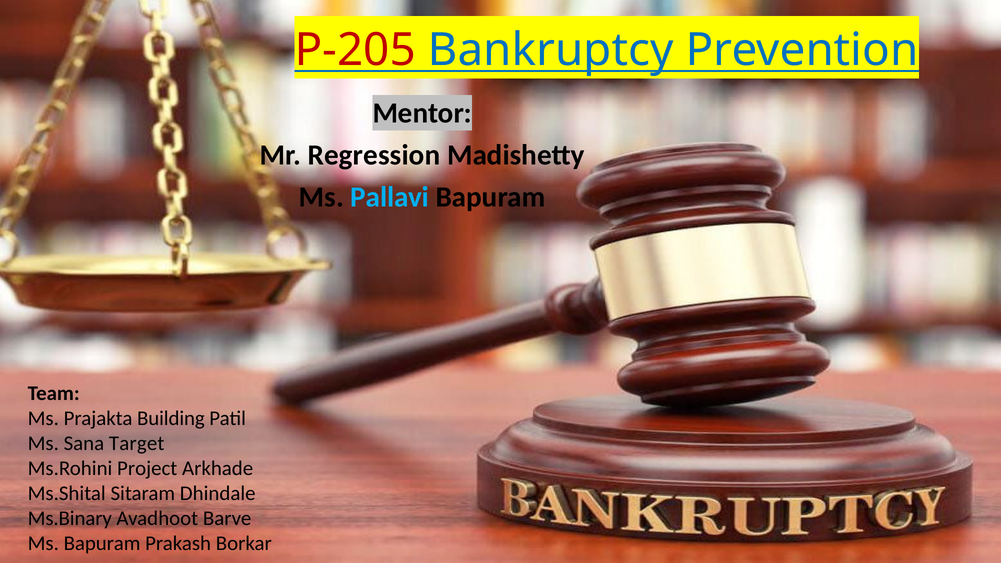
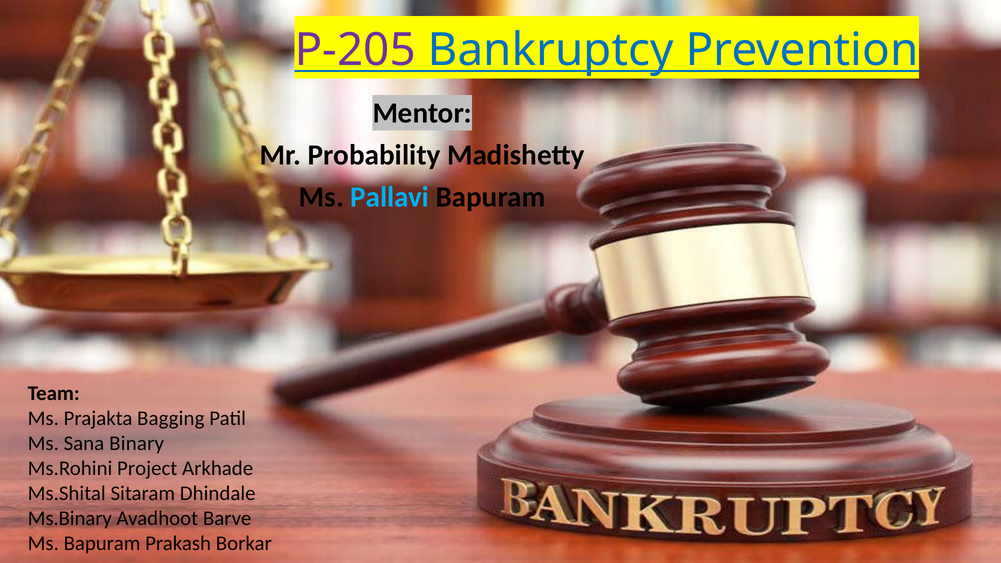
P-205 colour: red -> purple
Regression: Regression -> Probability
Building: Building -> Bagging
Target: Target -> Binary
